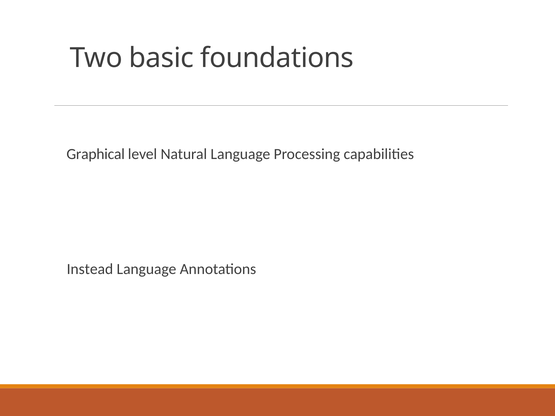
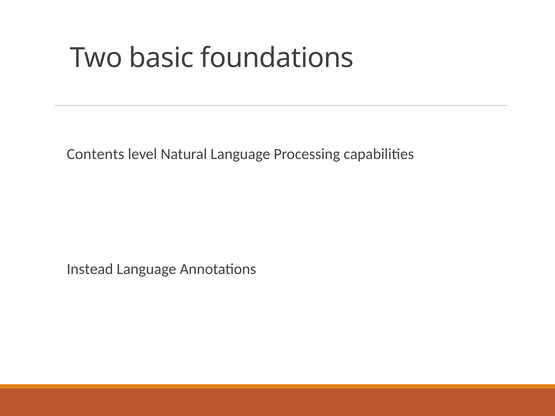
Graphical: Graphical -> Contents
